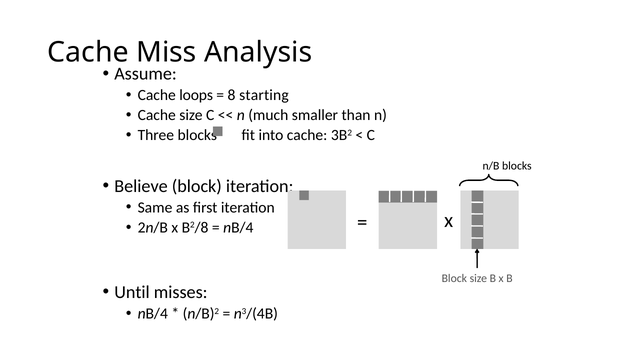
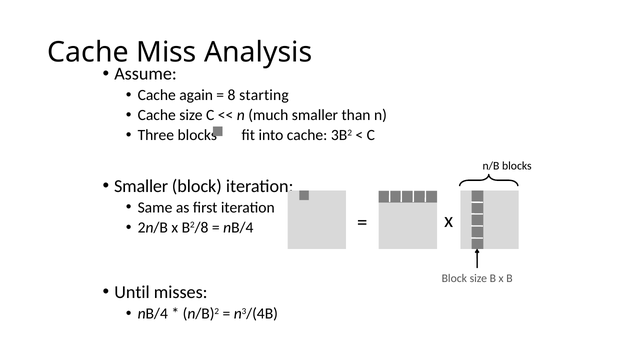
loops: loops -> again
Believe at (141, 186): Believe -> Smaller
